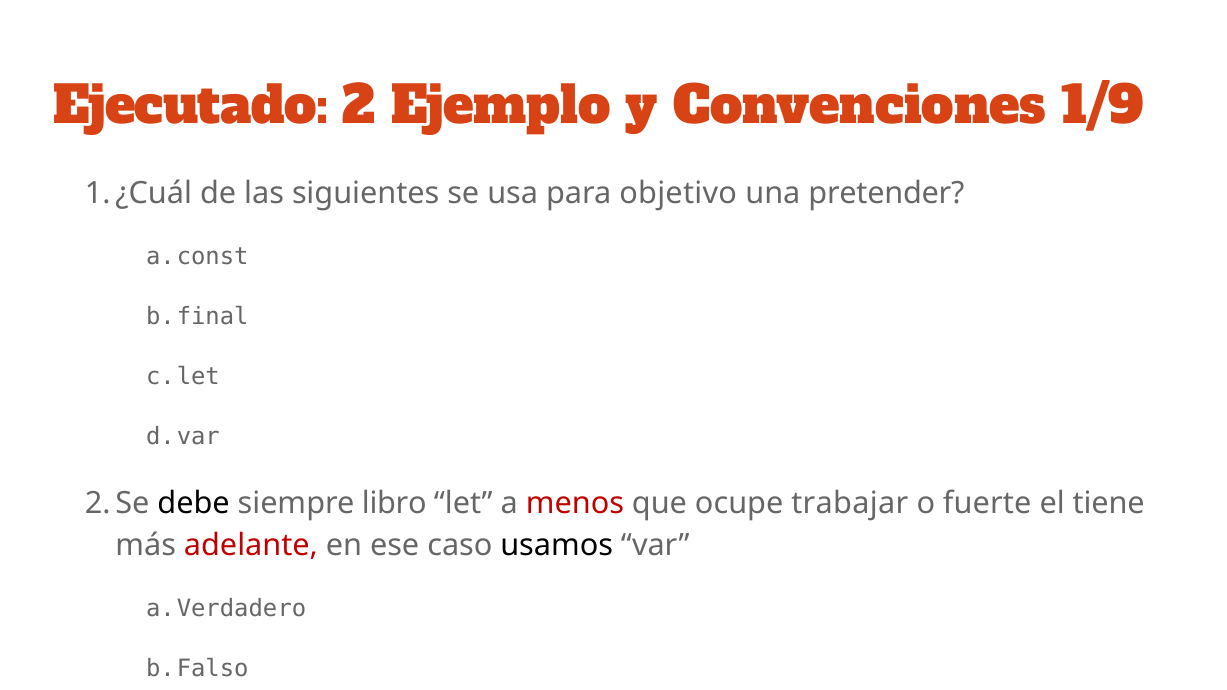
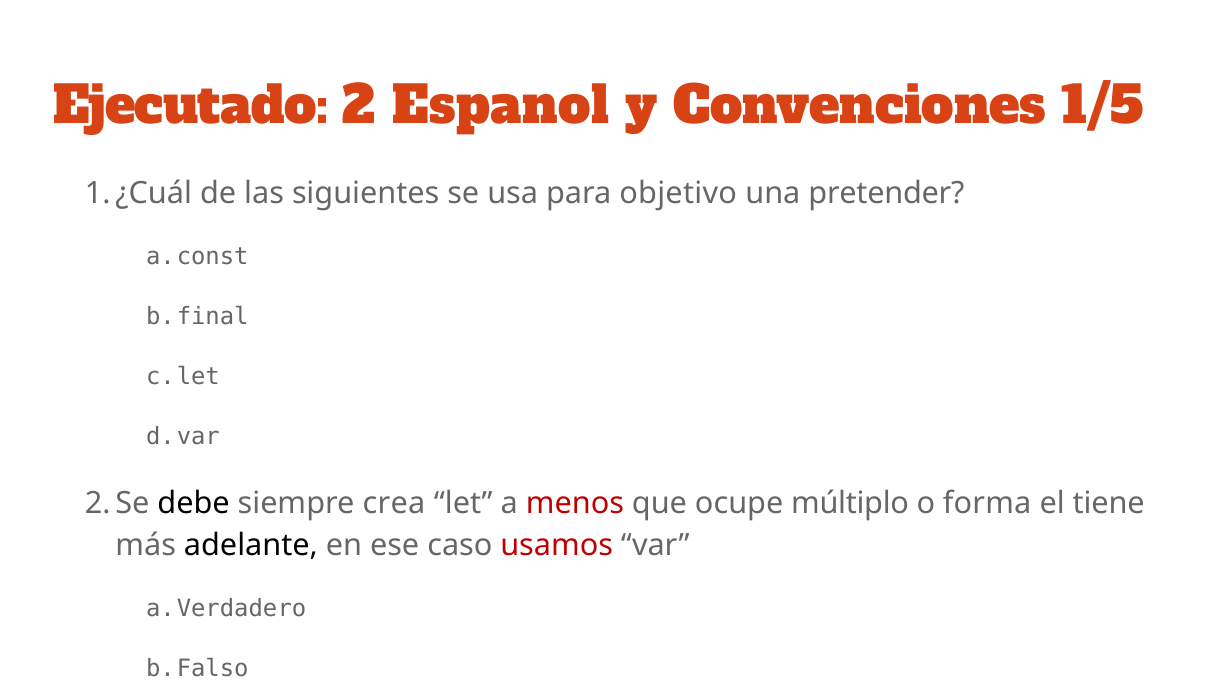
Ejemplo: Ejemplo -> Espanol
1/9: 1/9 -> 1/5
libro: libro -> crea
trabajar: trabajar -> múltiplo
fuerte: fuerte -> forma
adelante colour: red -> black
usamos colour: black -> red
